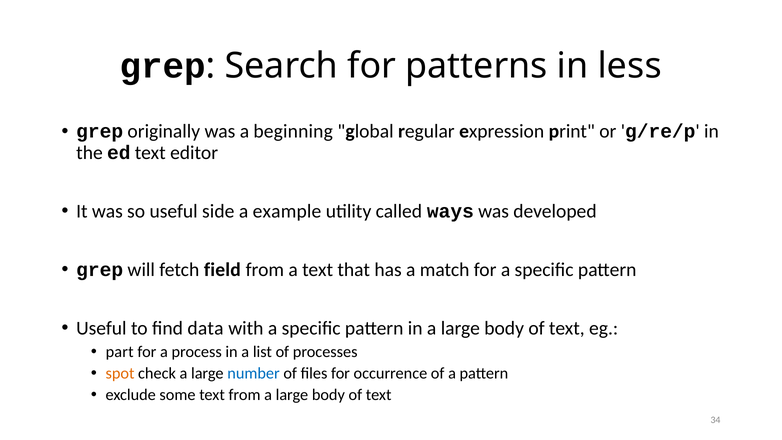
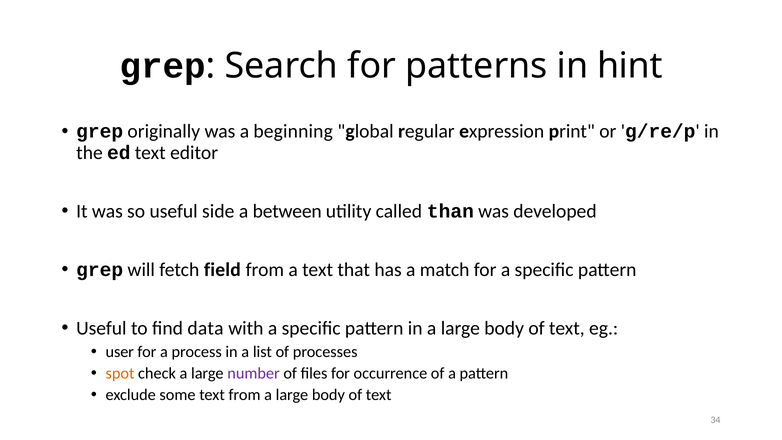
less: less -> hint
example: example -> between
ways: ways -> than
part: part -> user
number colour: blue -> purple
